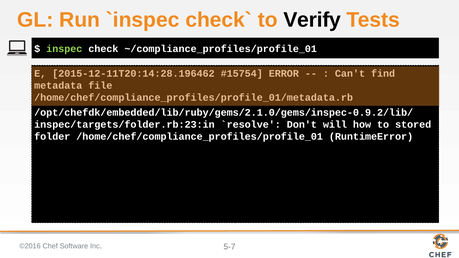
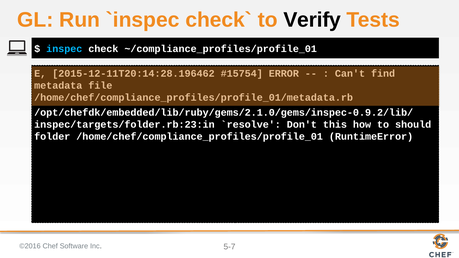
inspec colour: light green -> light blue
will: will -> this
stored: stored -> should
